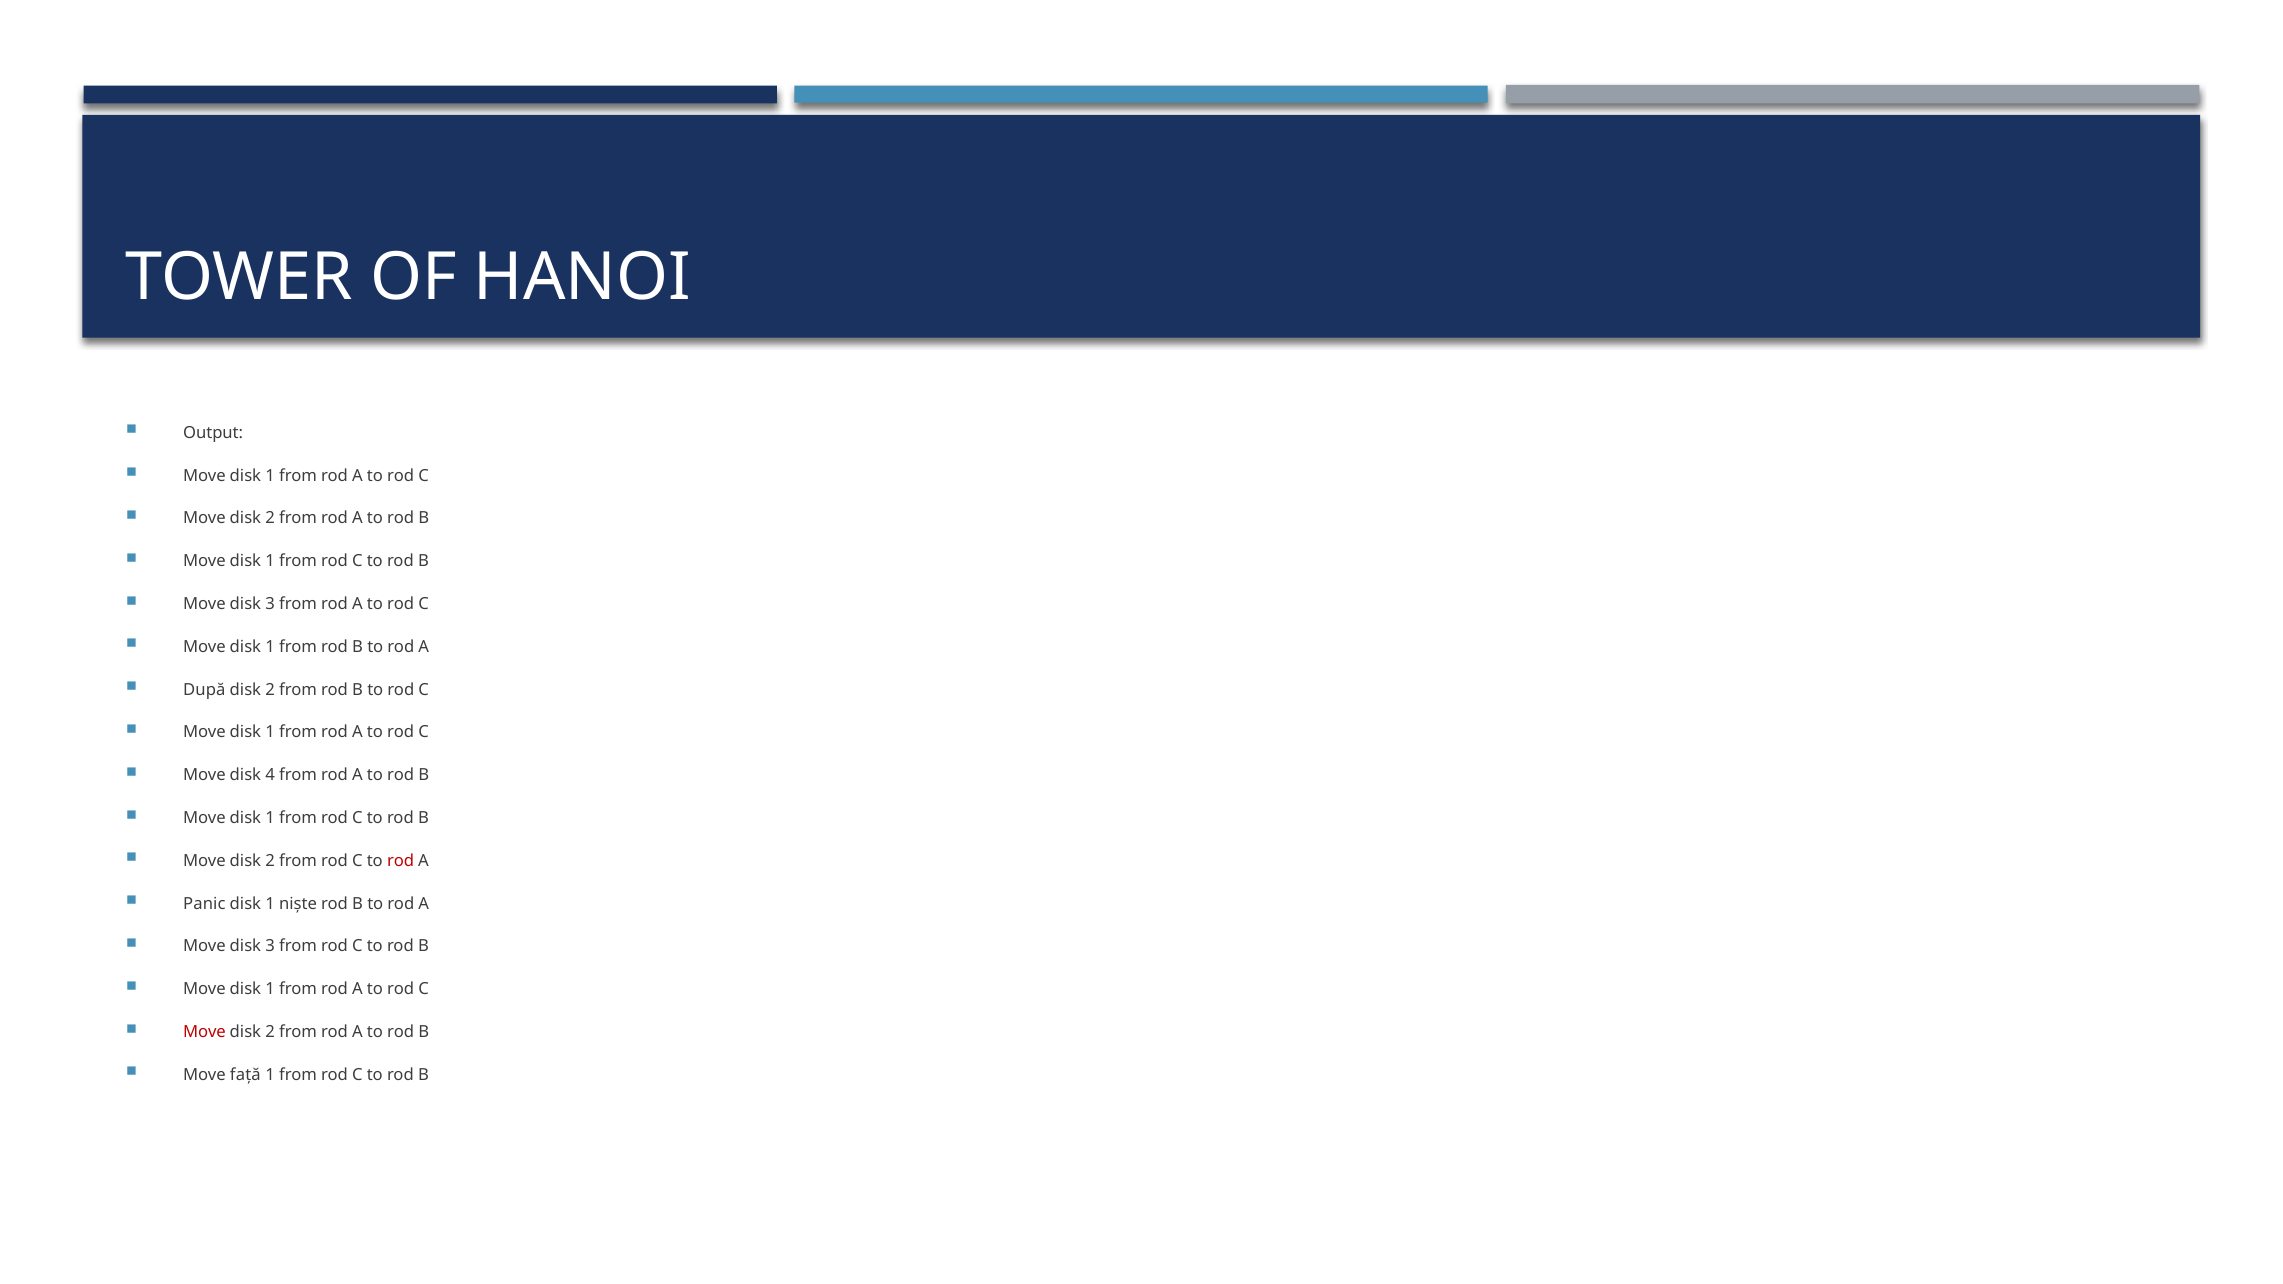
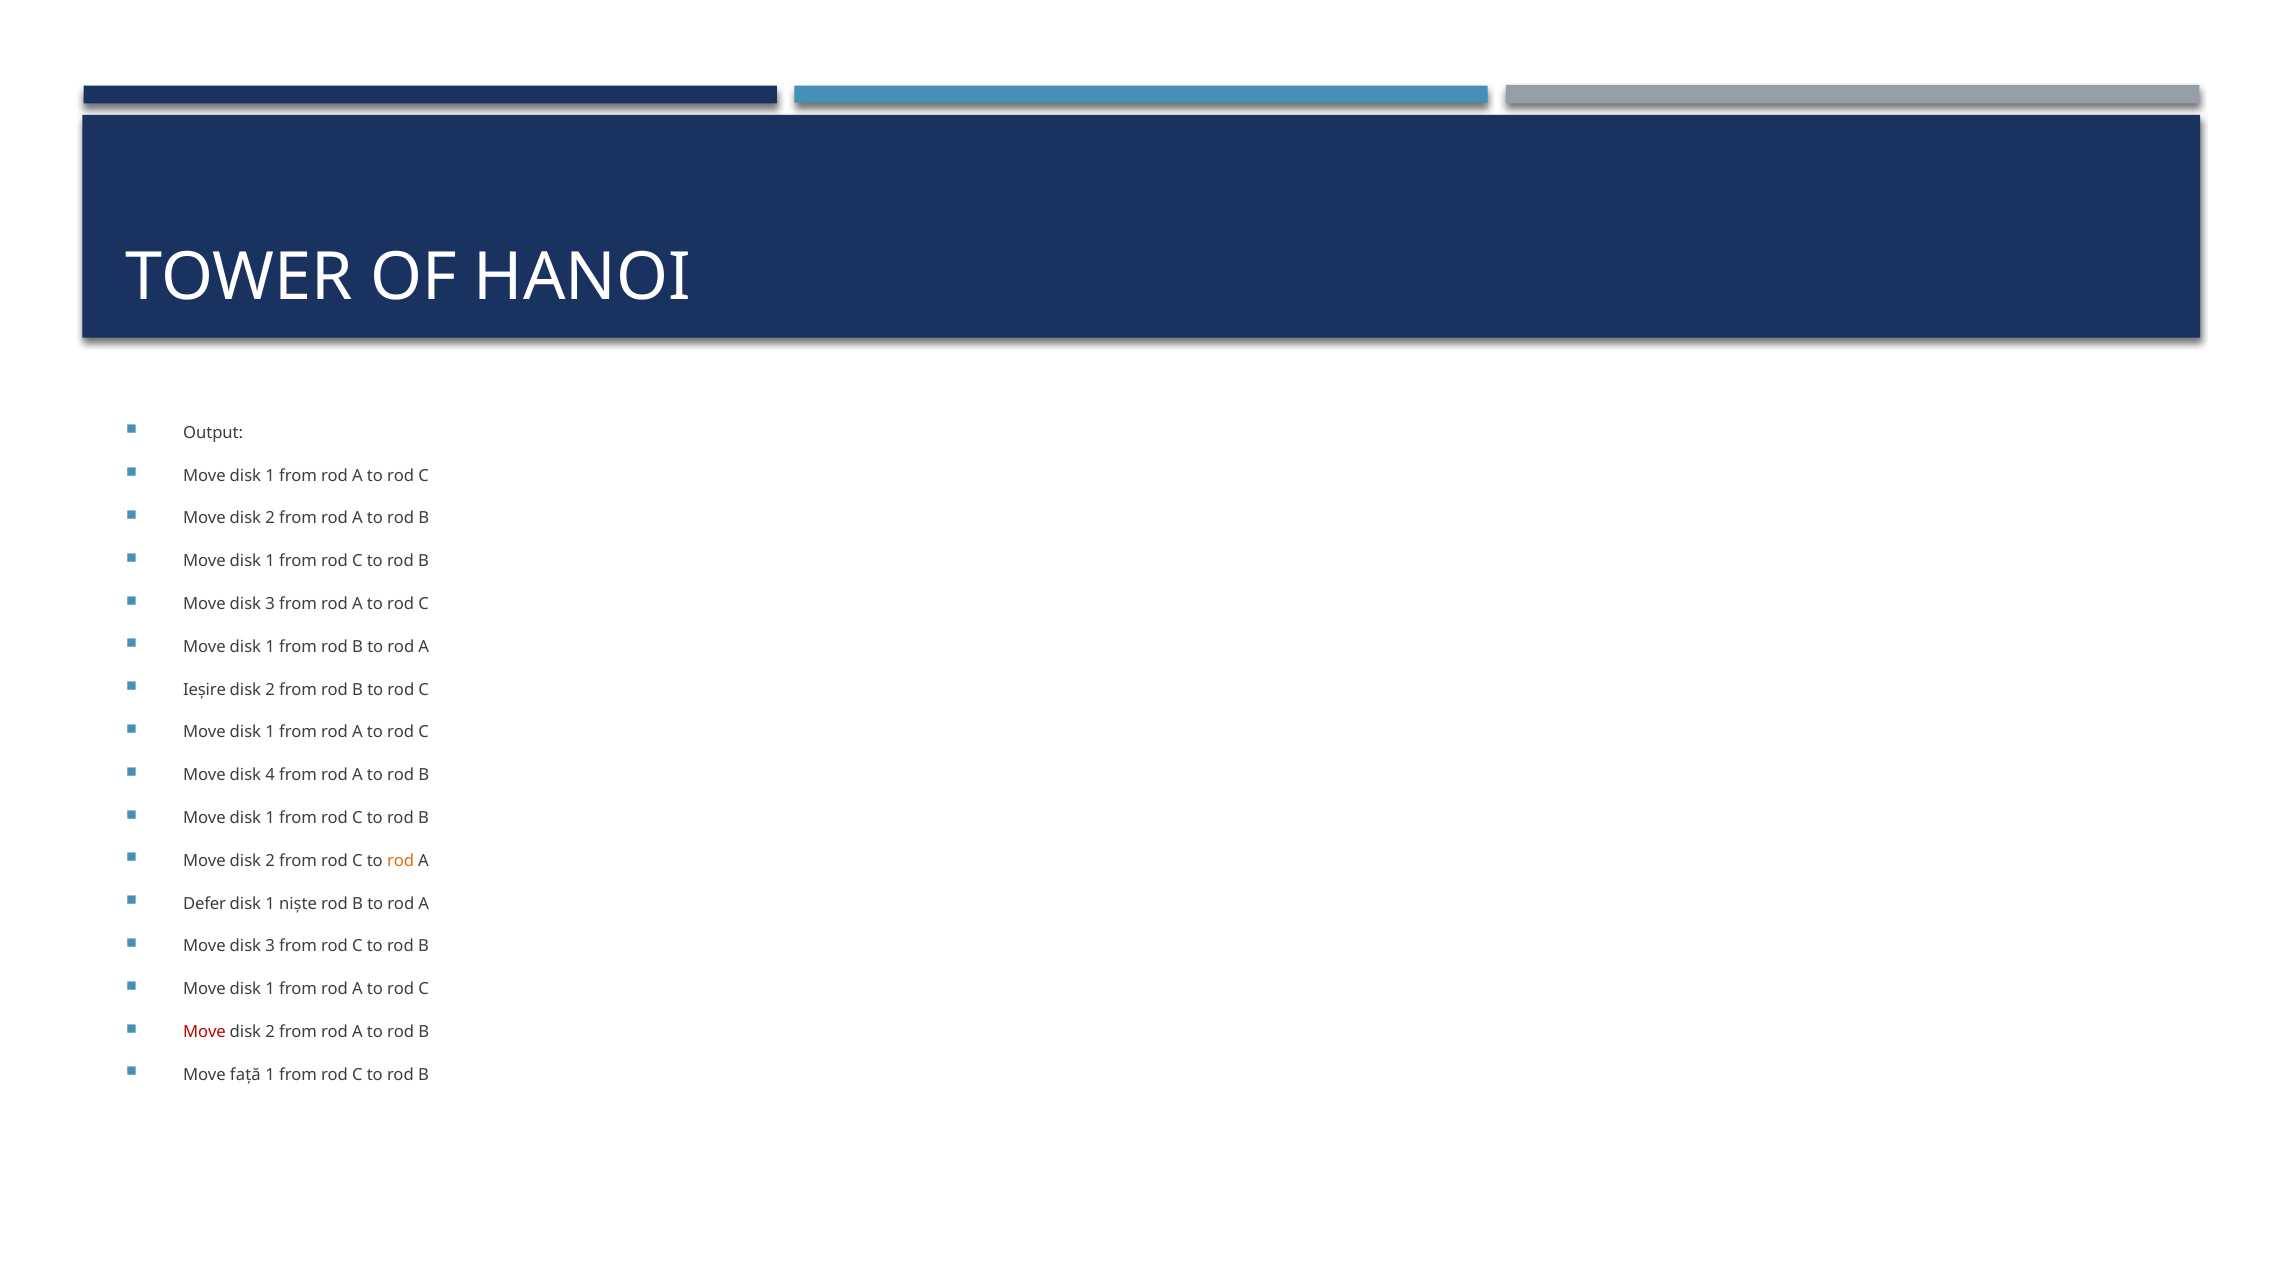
După: După -> Ieșire
rod at (401, 861) colour: red -> orange
Panic: Panic -> Defer
